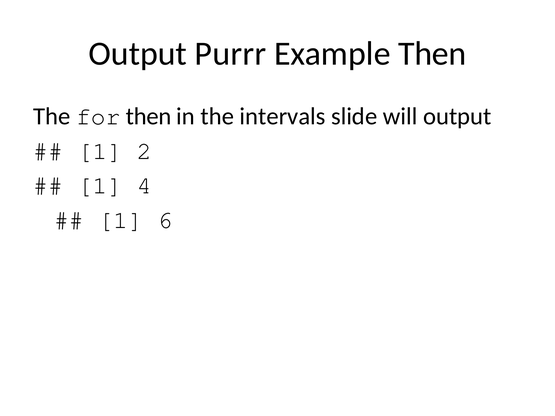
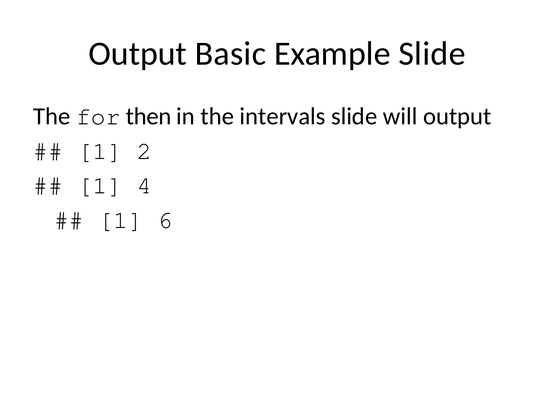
Purrr: Purrr -> Basic
Example Then: Then -> Slide
